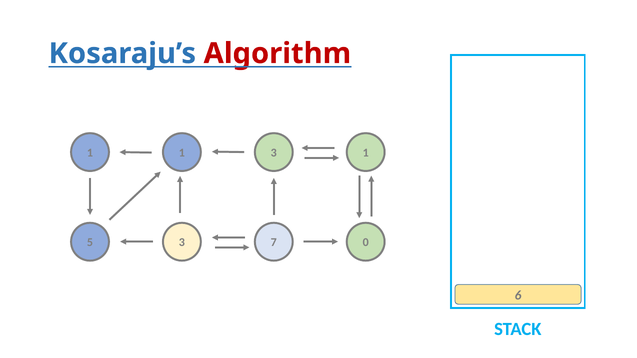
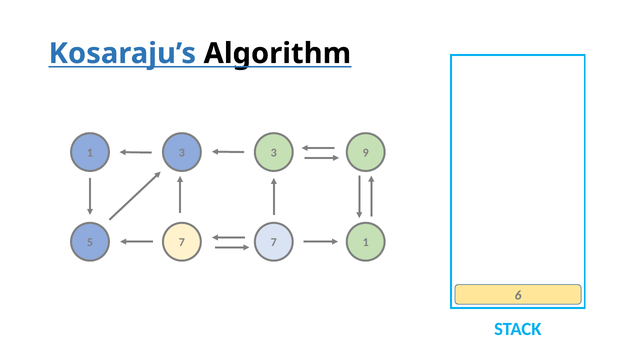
Algorithm colour: red -> black
1 1: 1 -> 3
3 1: 1 -> 9
5 3: 3 -> 7
7 0: 0 -> 1
